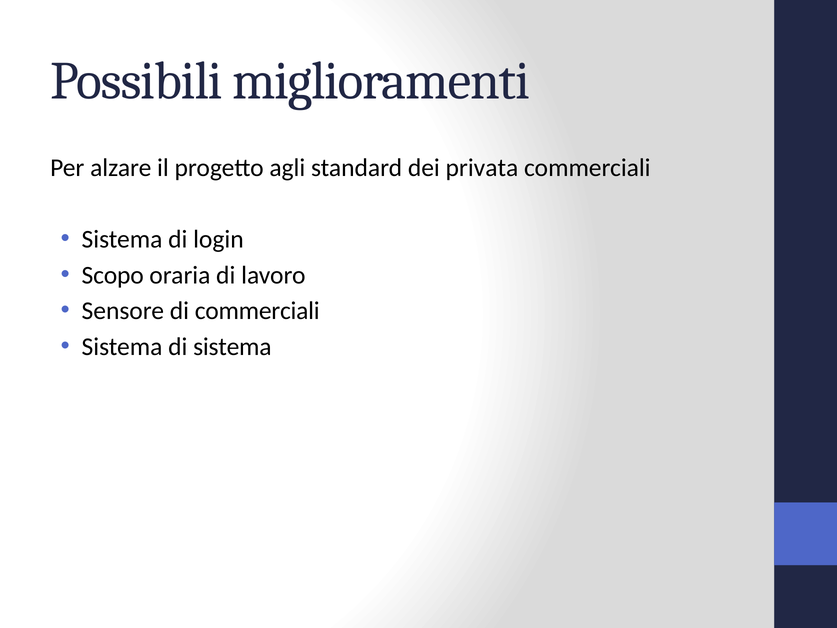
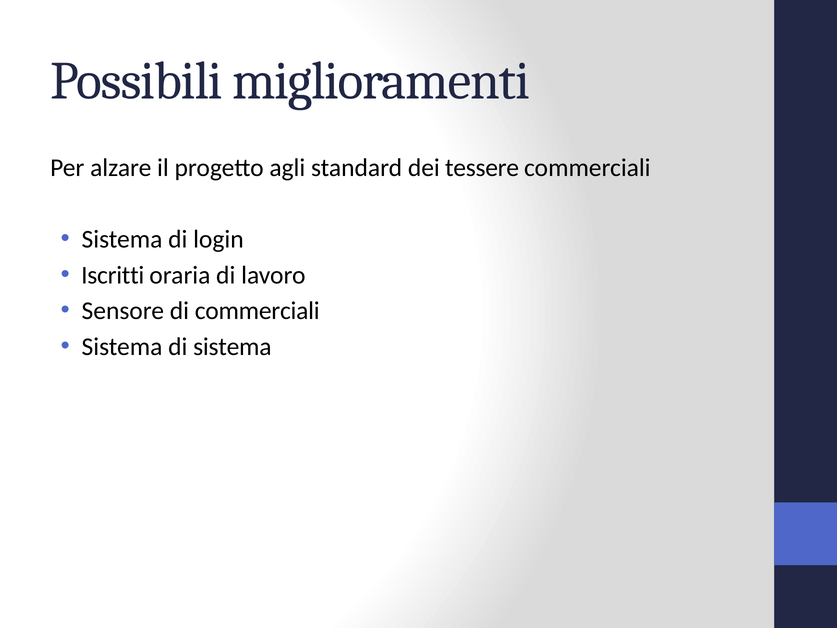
privata: privata -> tessere
Scopo: Scopo -> Iscritti
